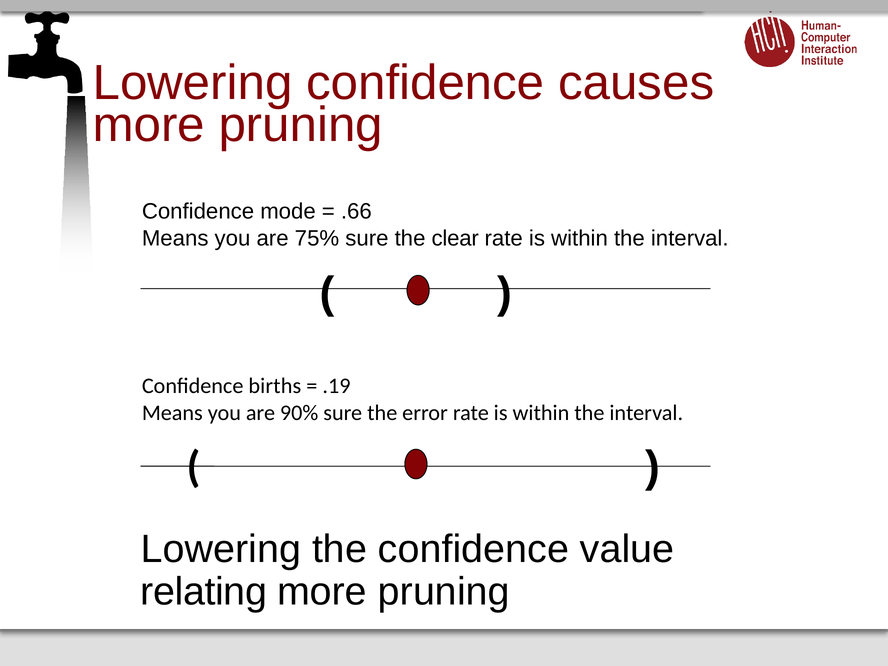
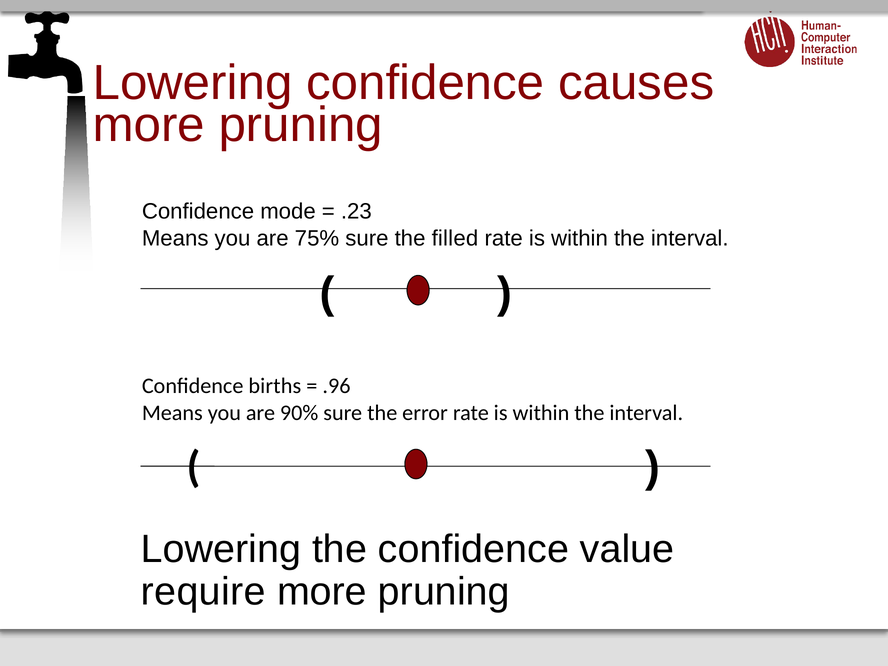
.66: .66 -> .23
clear: clear -> filled
.19: .19 -> .96
relating: relating -> require
